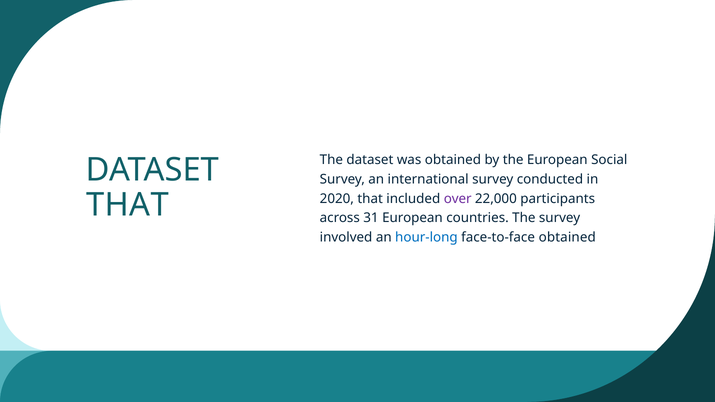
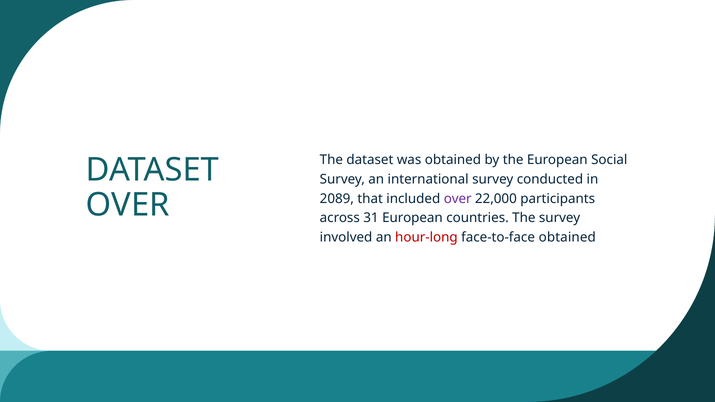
2020: 2020 -> 2089
THAT at (128, 205): THAT -> OVER
hour-long colour: blue -> red
